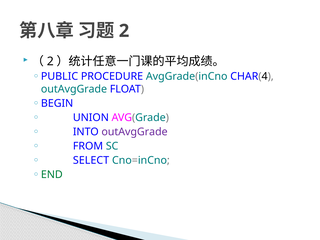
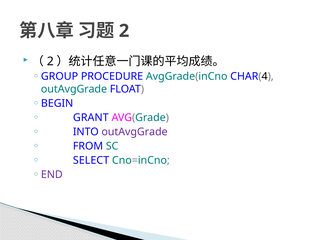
PUBLIC: PUBLIC -> GROUP
UNION: UNION -> GRANT
END colour: green -> purple
